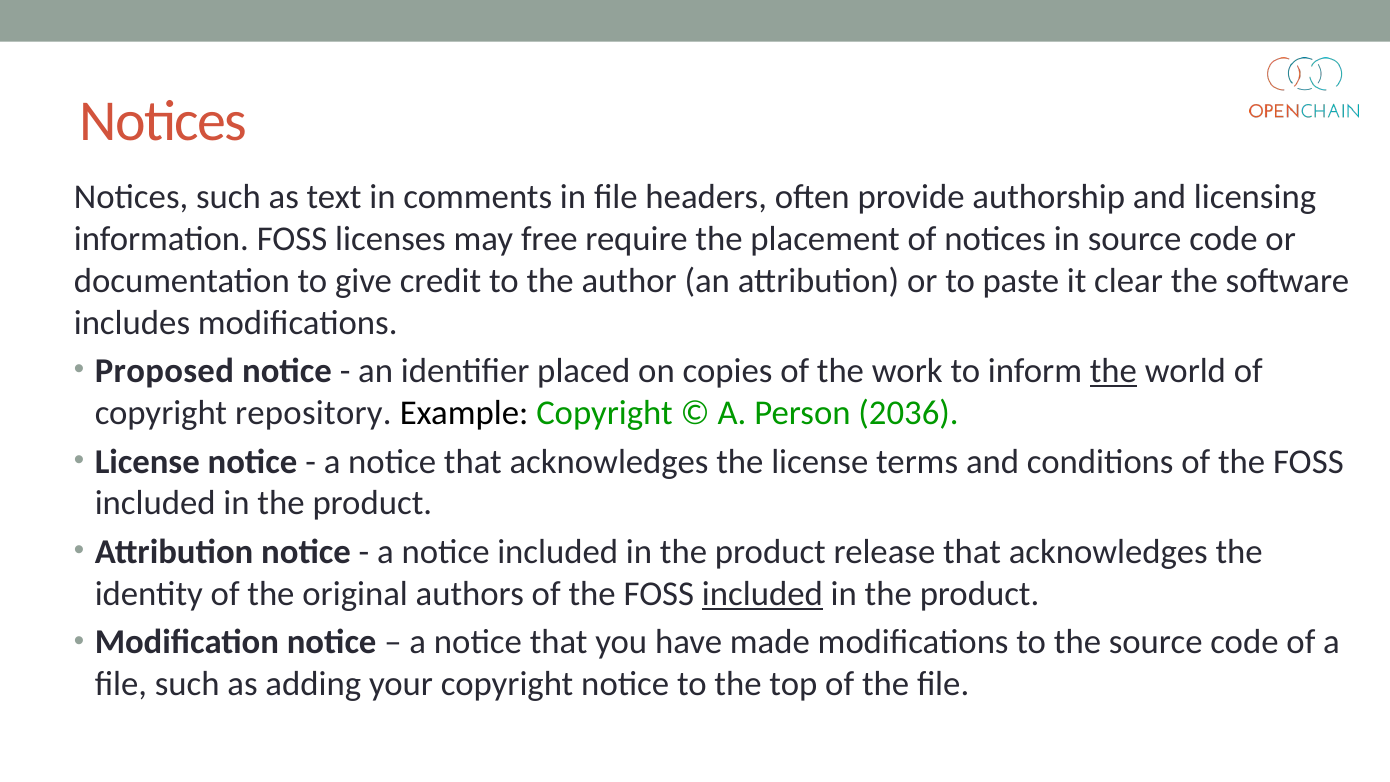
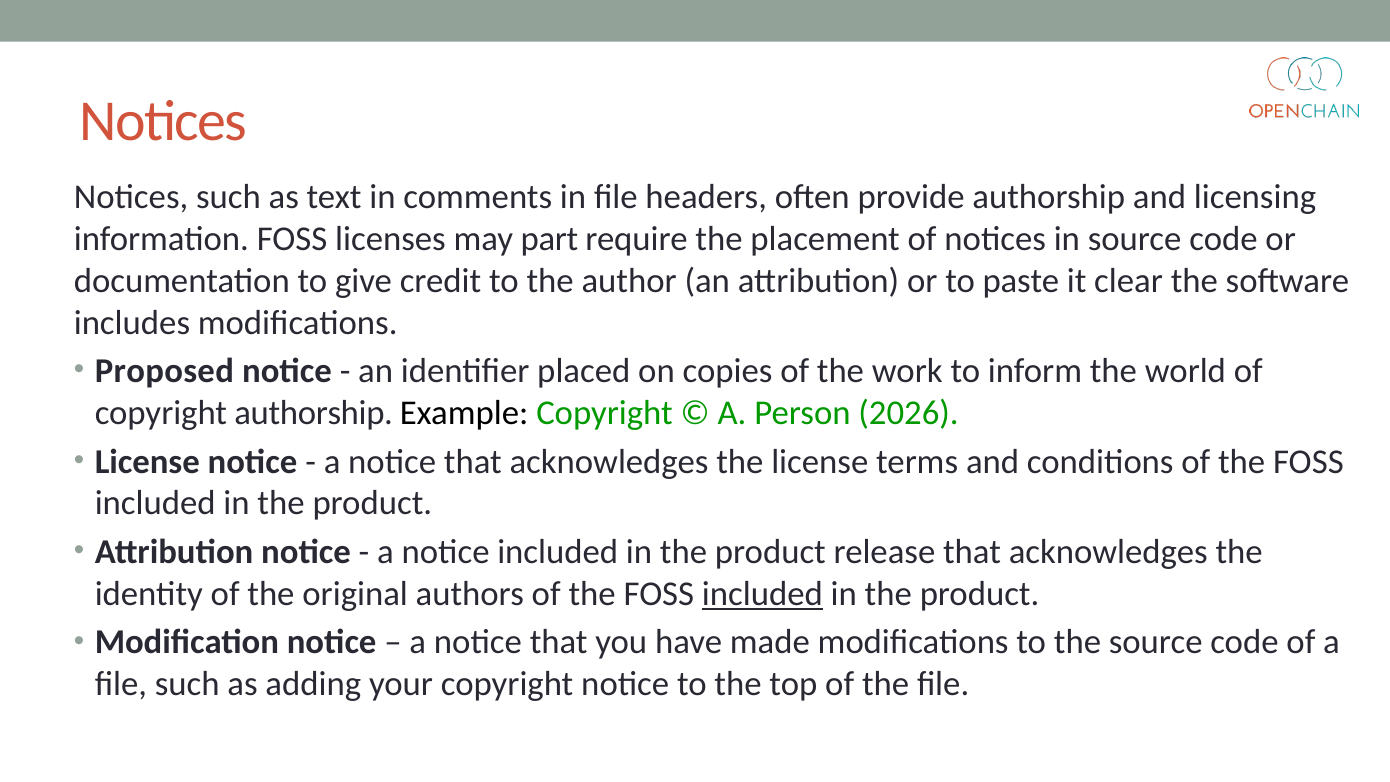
free: free -> part
the at (1113, 371) underline: present -> none
copyright repository: repository -> authorship
2036: 2036 -> 2026
